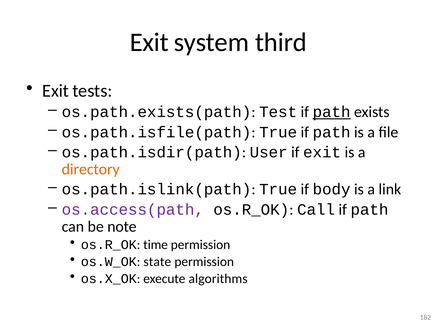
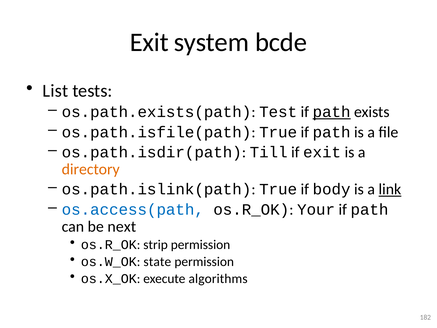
third: third -> bcde
Exit at (56, 91): Exit -> List
User: User -> Till
link underline: none -> present
os.access(path colour: purple -> blue
Call: Call -> Your
note: note -> next
time: time -> strip
